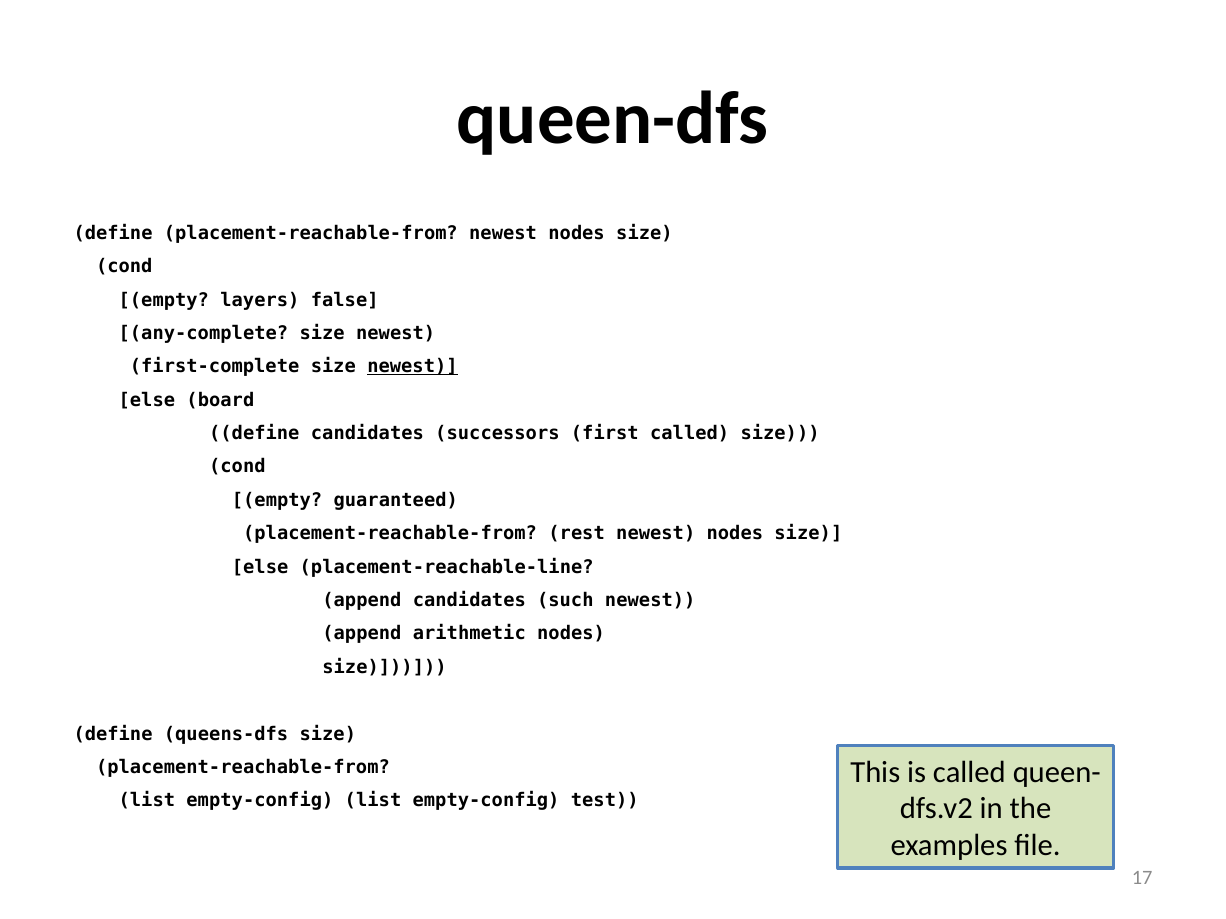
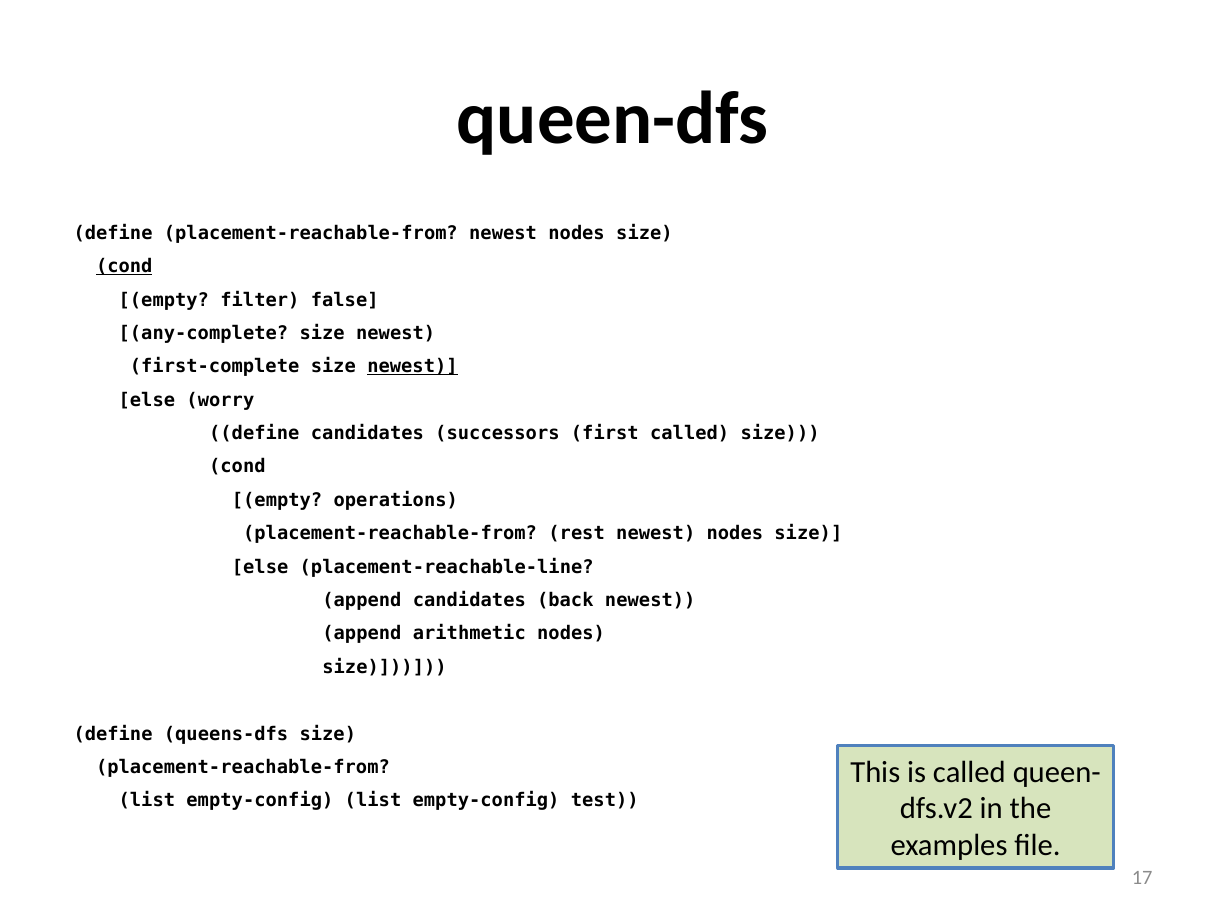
cond at (124, 267) underline: none -> present
layers: layers -> filter
board: board -> worry
guaranteed: guaranteed -> operations
such: such -> back
